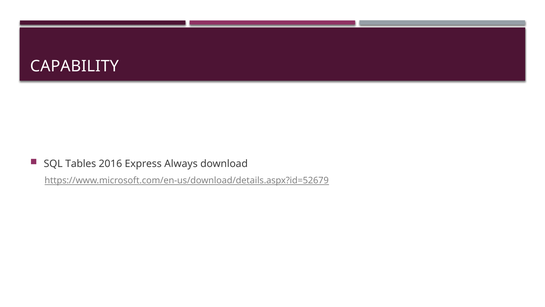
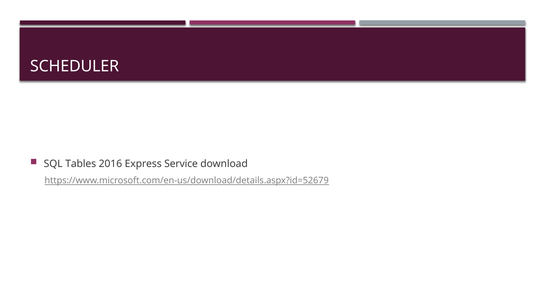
CAPABILITY: CAPABILITY -> SCHEDULER
Always: Always -> Service
